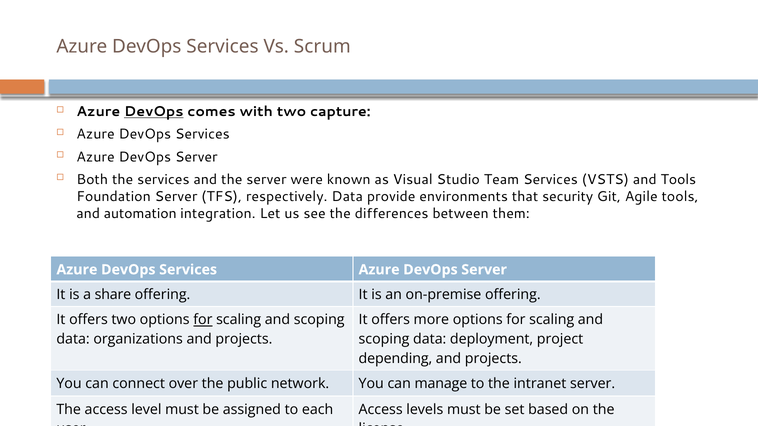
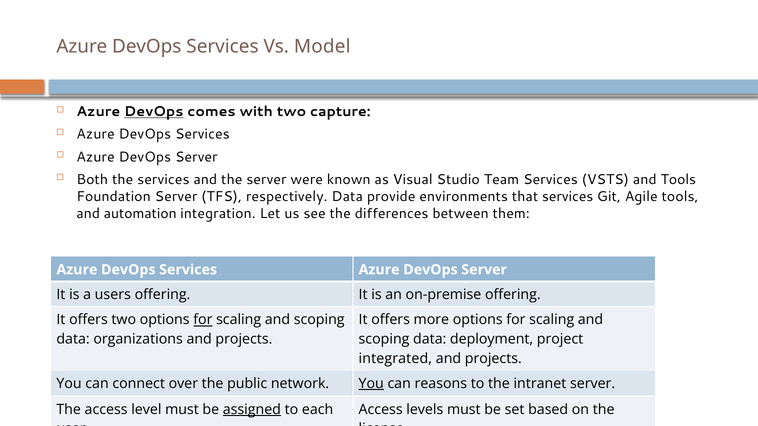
Scrum: Scrum -> Model
that security: security -> services
share: share -> users
depending: depending -> integrated
You at (371, 384) underline: none -> present
manage: manage -> reasons
assigned underline: none -> present
